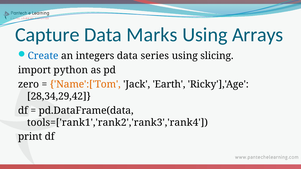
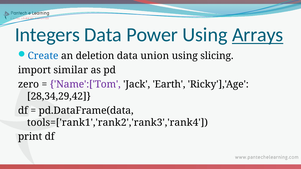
Capture: Capture -> Integers
Marks: Marks -> Power
Arrays underline: none -> present
integers: integers -> deletion
series: series -> union
python: python -> similar
Name':['Tom colour: orange -> purple
